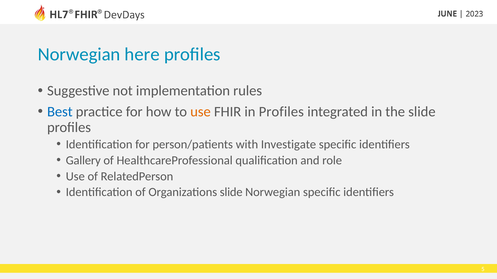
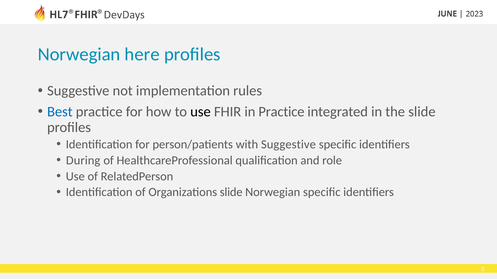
use at (201, 112) colour: orange -> black
in Profiles: Profiles -> Practice
with Investigate: Investigate -> Suggestive
Gallery: Gallery -> During
